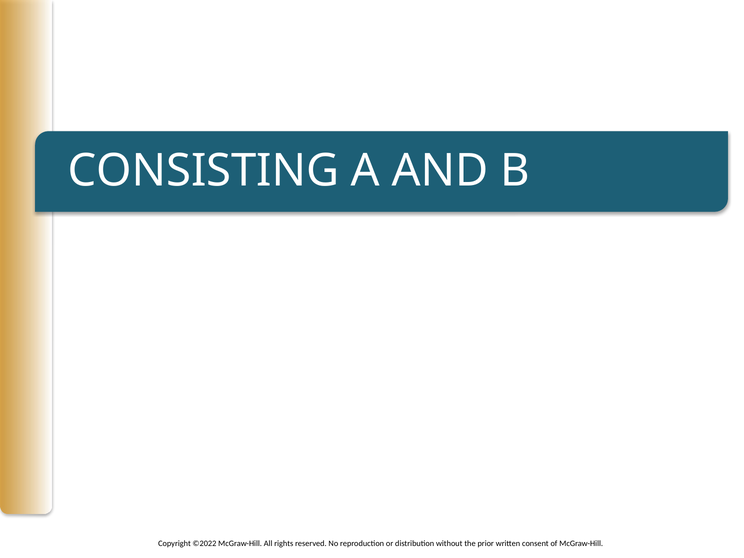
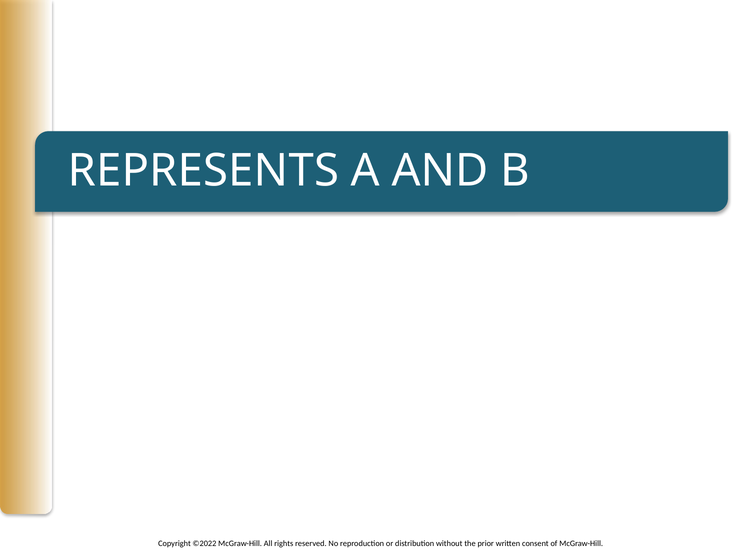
CONSISTING: CONSISTING -> REPRESENTS
